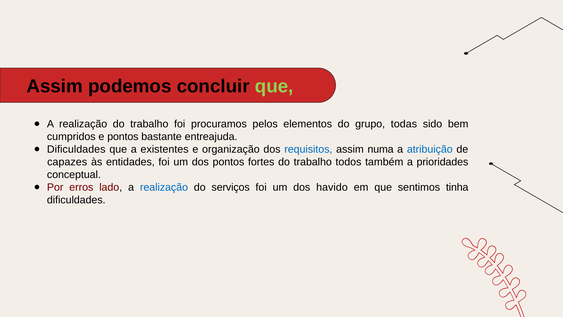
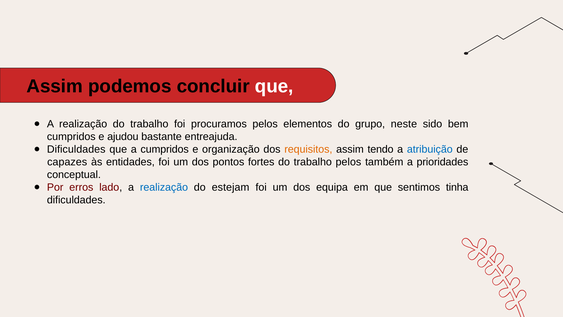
que at (274, 86) colour: light green -> white
todas: todas -> neste
e pontos: pontos -> ajudou
a existentes: existentes -> cumpridos
requisitos colour: blue -> orange
numa: numa -> tendo
trabalho todos: todos -> pelos
serviços: serviços -> estejam
havido: havido -> equipa
